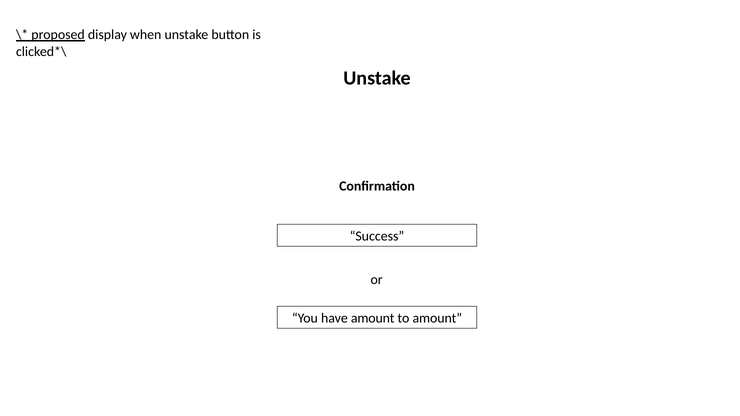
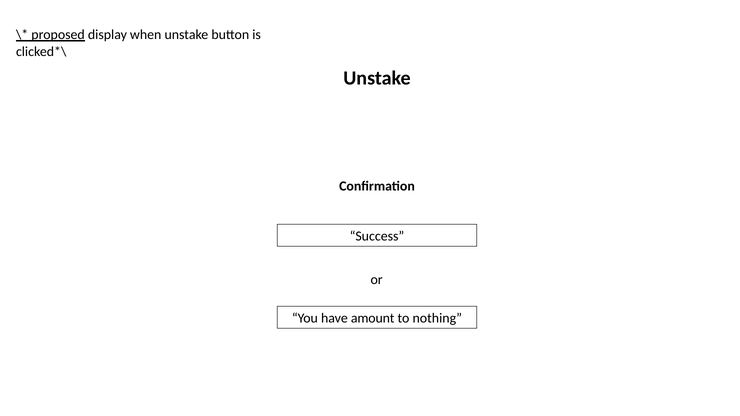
to amount: amount -> nothing
